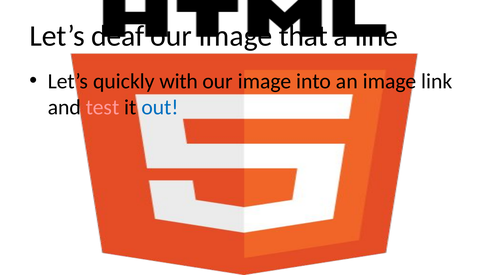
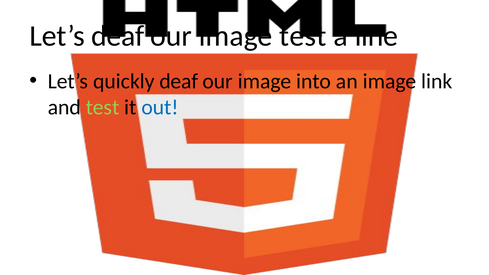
image that: that -> test
quickly with: with -> deaf
test at (103, 107) colour: pink -> light green
